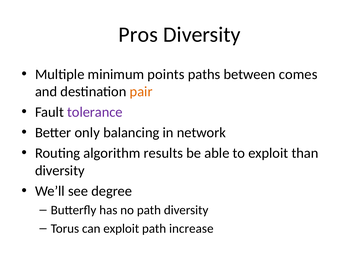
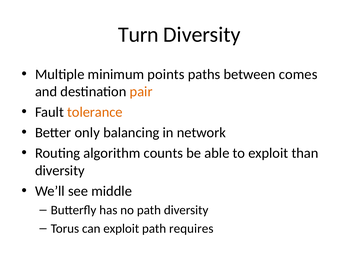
Pros: Pros -> Turn
tolerance colour: purple -> orange
results: results -> counts
degree: degree -> middle
increase: increase -> requires
